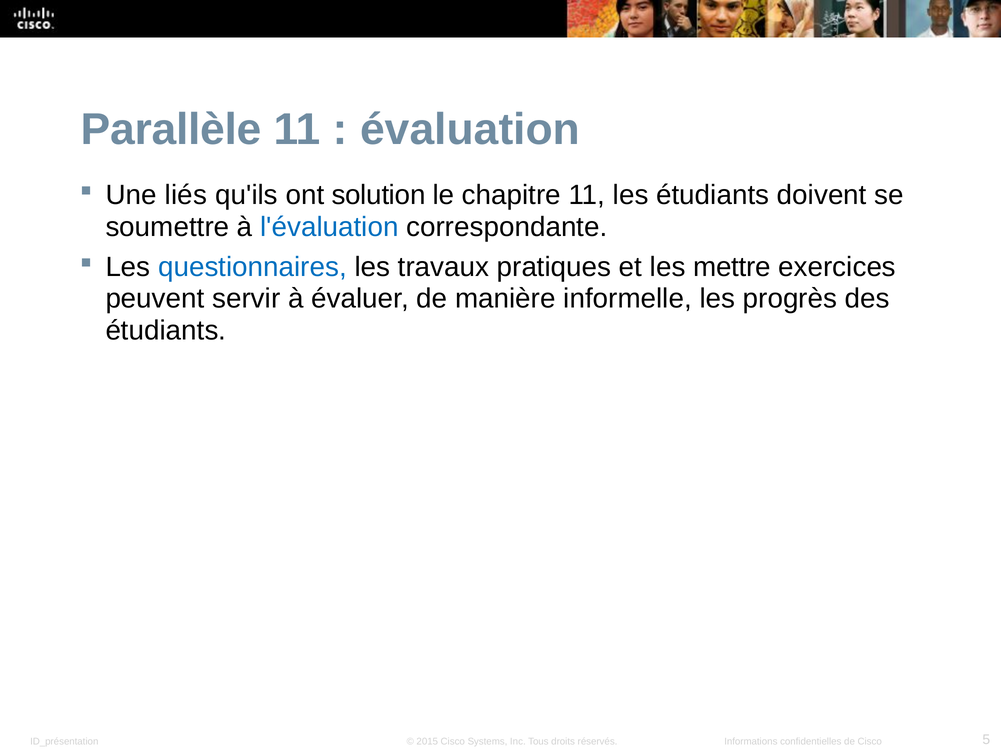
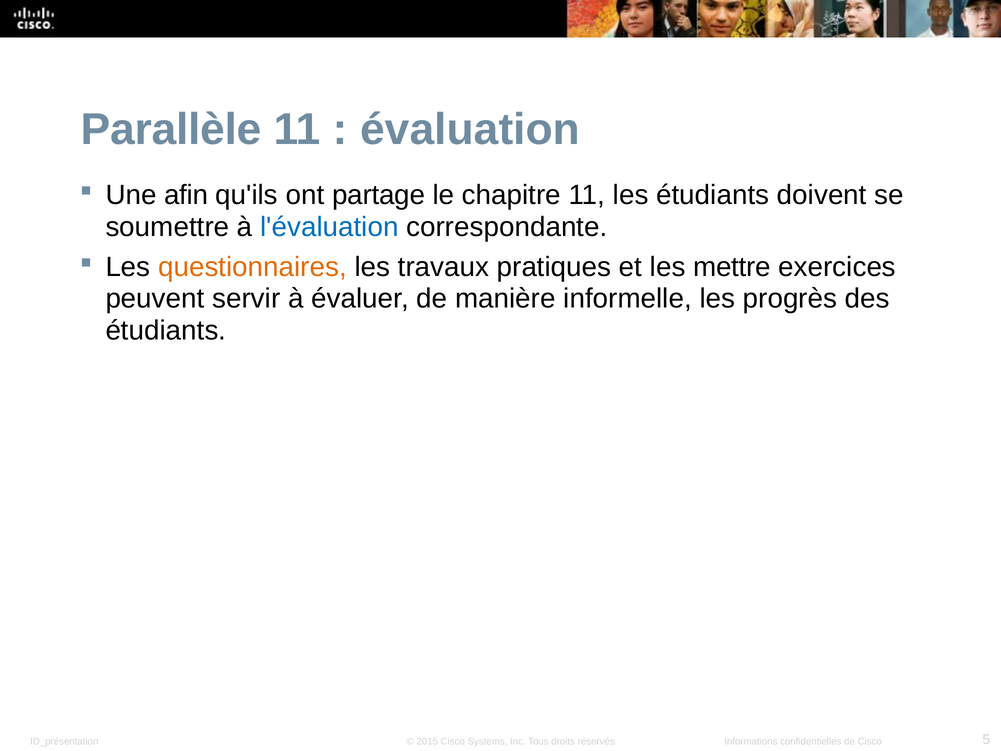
liés: liés -> afin
solution: solution -> partage
questionnaires colour: blue -> orange
